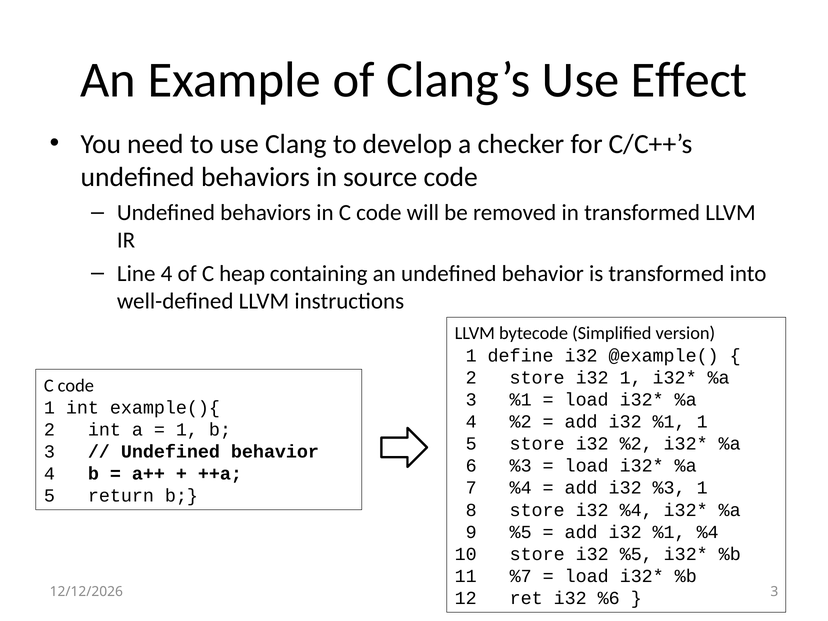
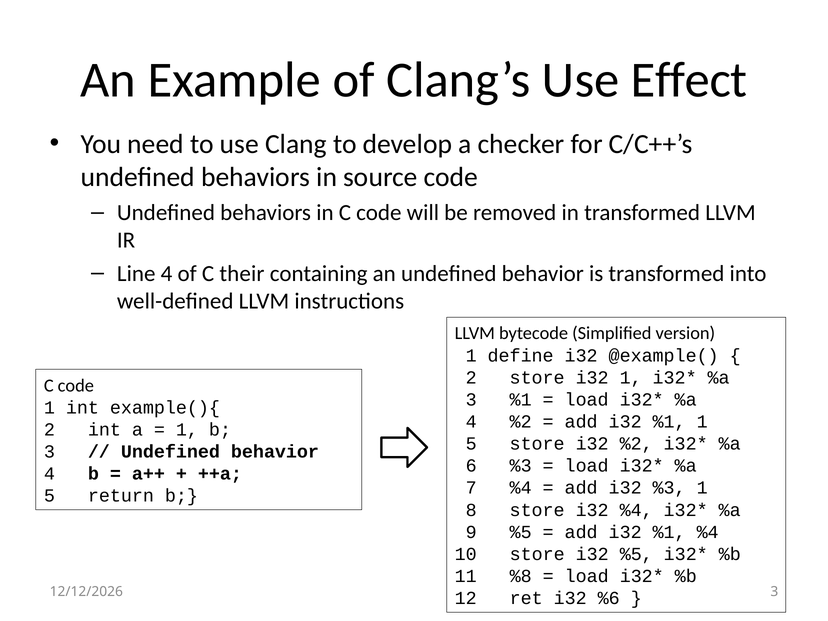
heap: heap -> their
%7: %7 -> %8
